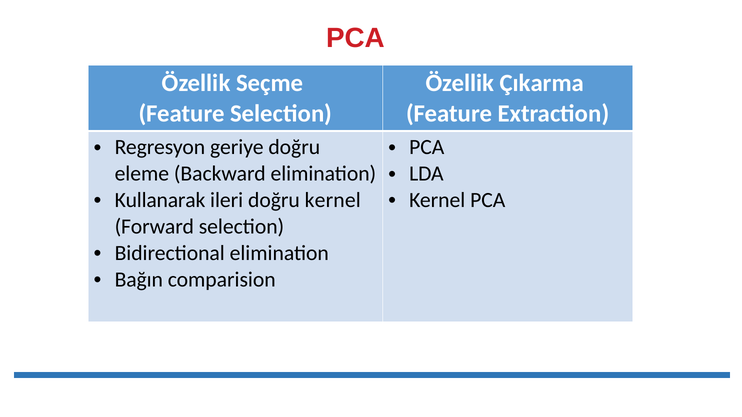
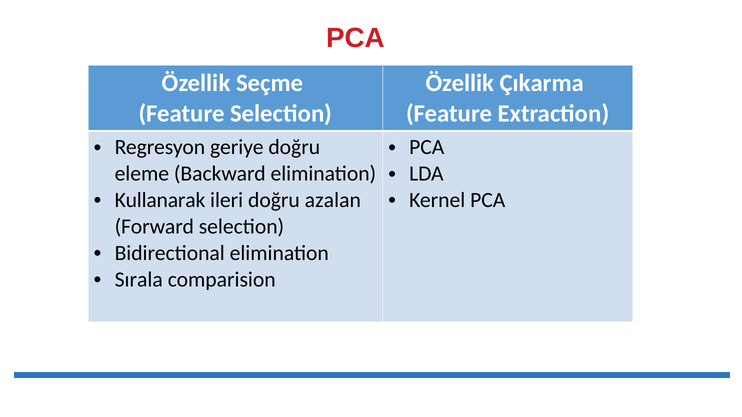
doğru kernel: kernel -> azalan
Bağın: Bağın -> Sırala
